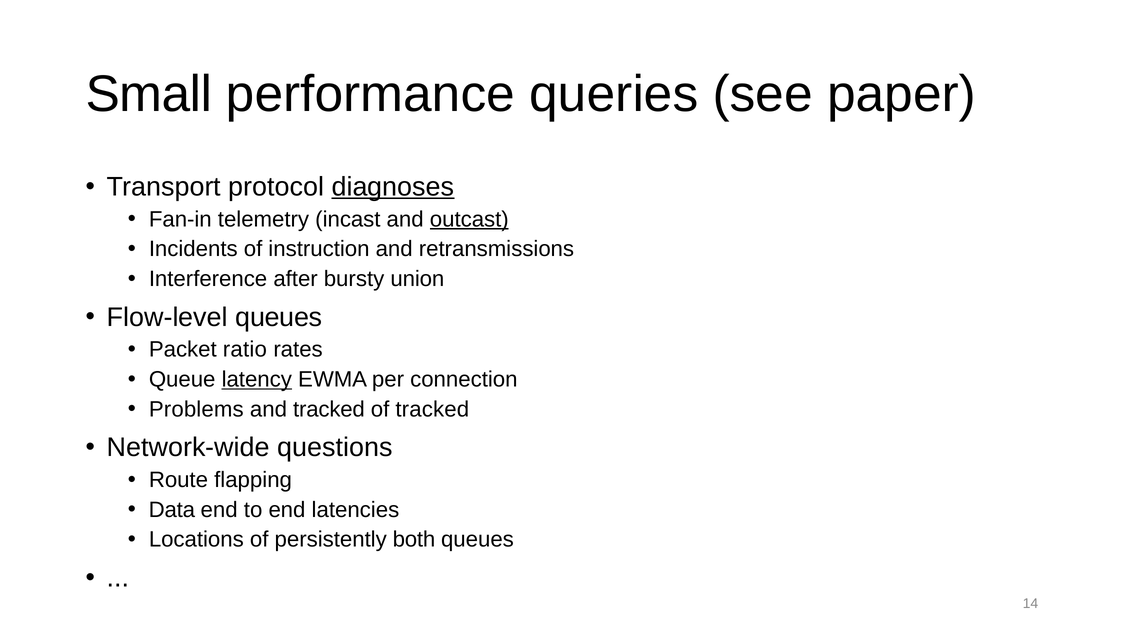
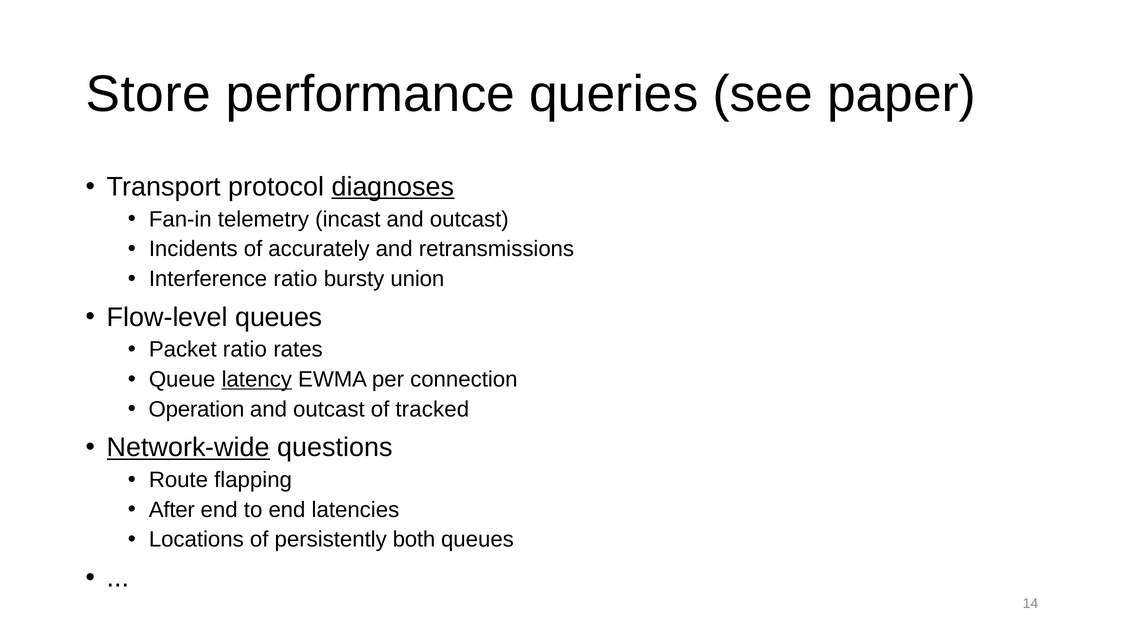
Small: Small -> Store
outcast at (469, 219) underline: present -> none
instruction: instruction -> accurately
Interference after: after -> ratio
Problems: Problems -> Operation
tracked at (329, 409): tracked -> outcast
Network-wide underline: none -> present
Data: Data -> After
